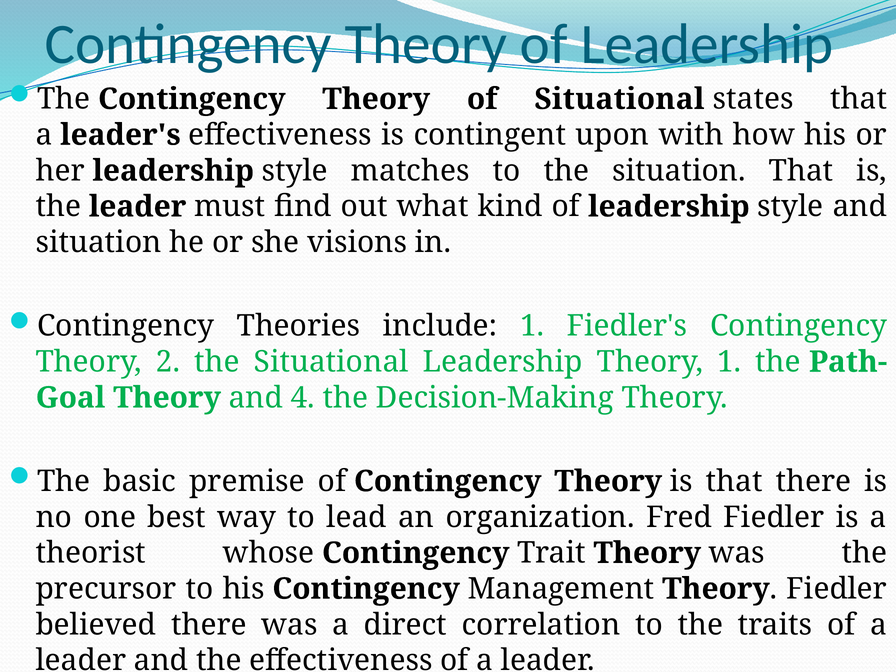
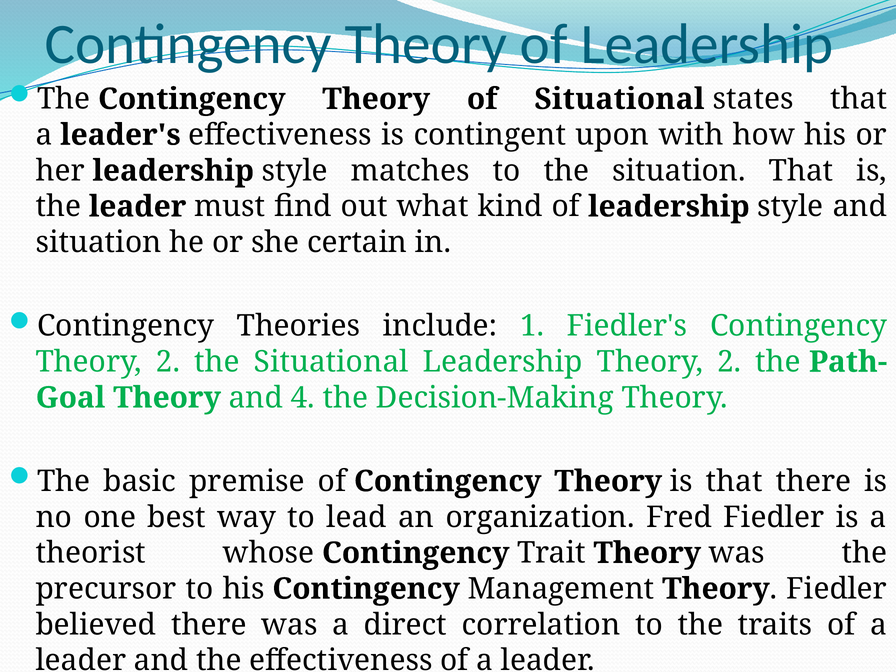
visions: visions -> certain
Leadership Theory 1: 1 -> 2
